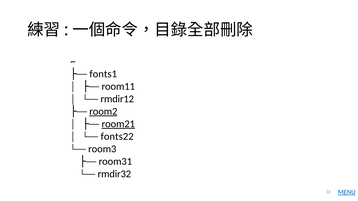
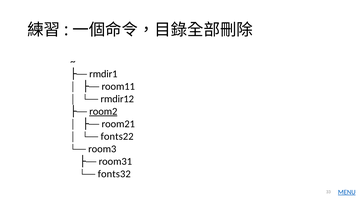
fonts1: fonts1 -> rmdir1
room21 underline: present -> none
rmdir32: rmdir32 -> fonts32
